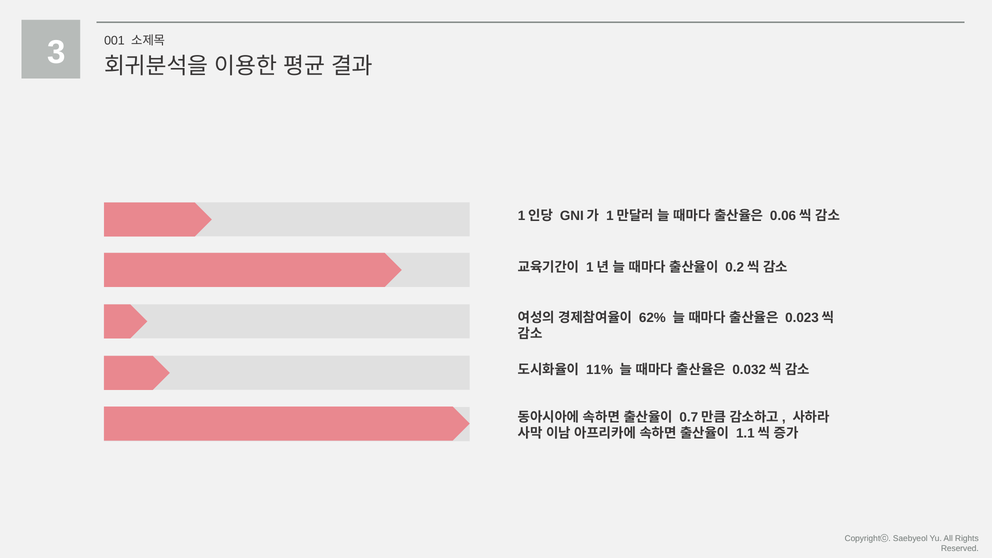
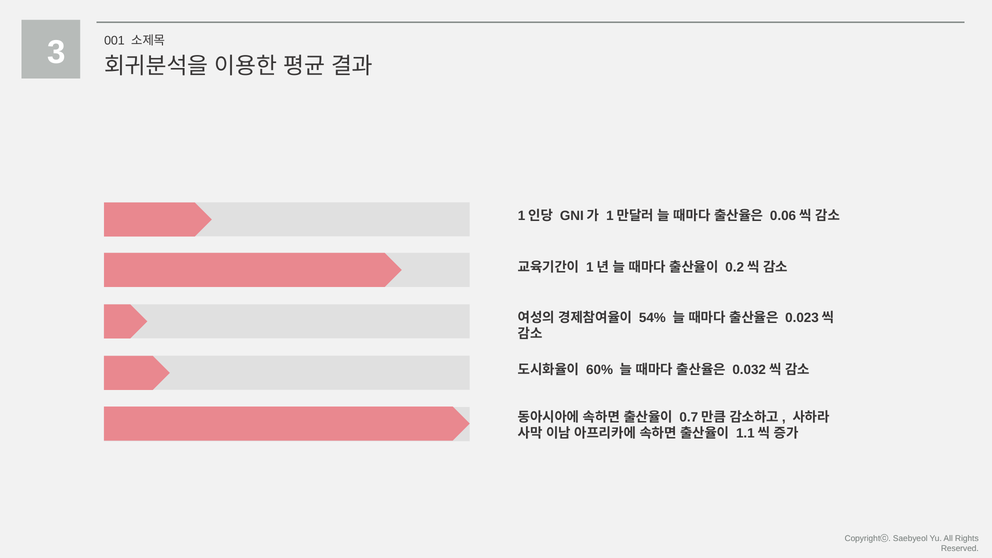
62%: 62% -> 54%
11%: 11% -> 60%
